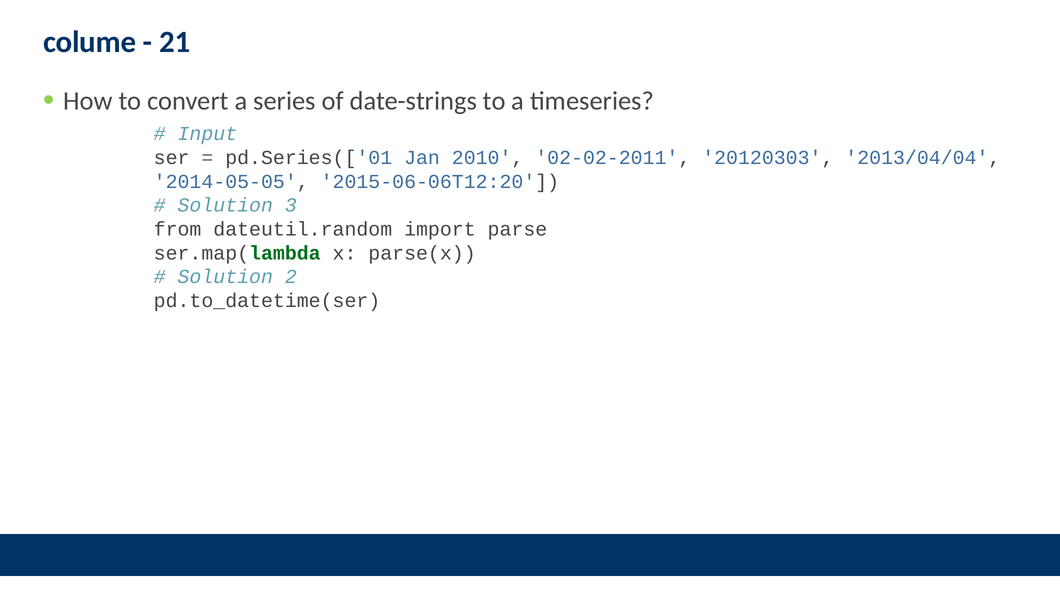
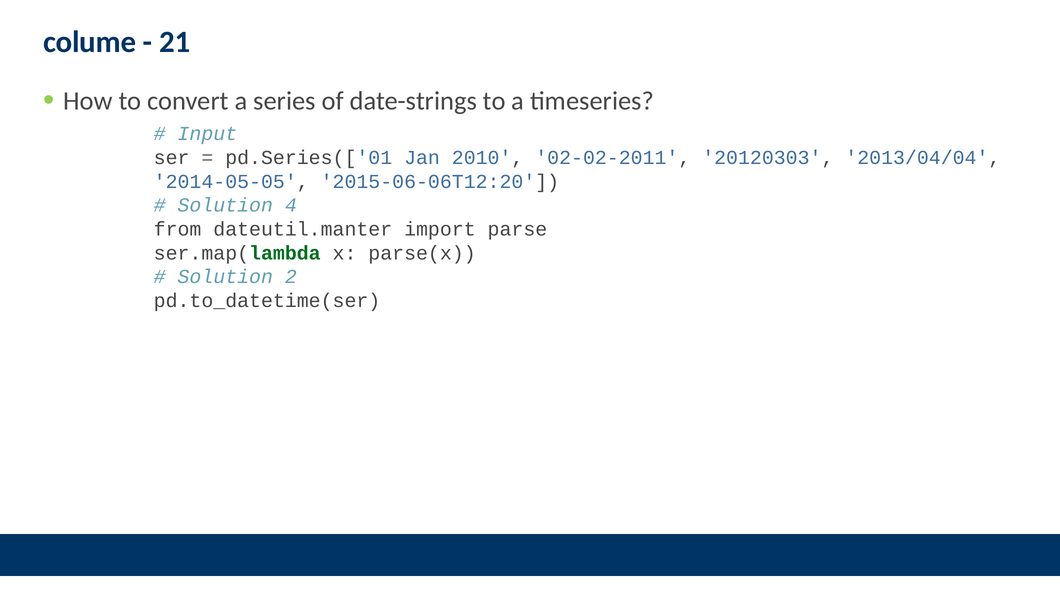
3: 3 -> 4
dateutil.random: dateutil.random -> dateutil.manter
